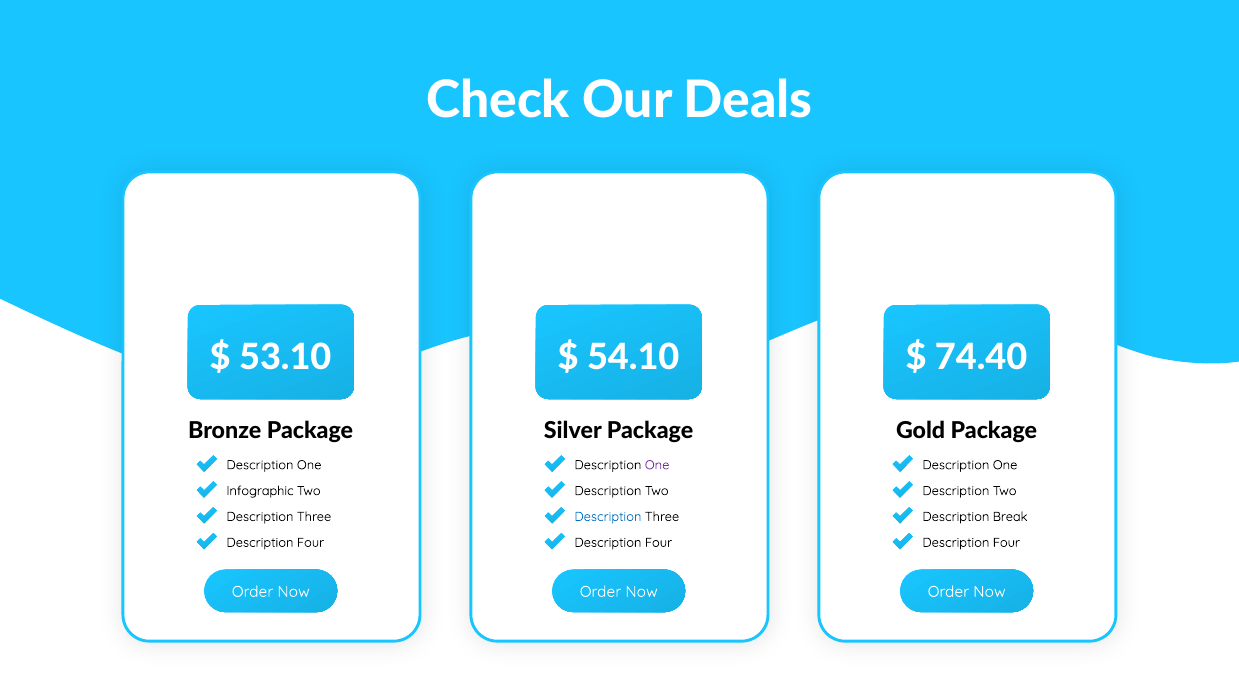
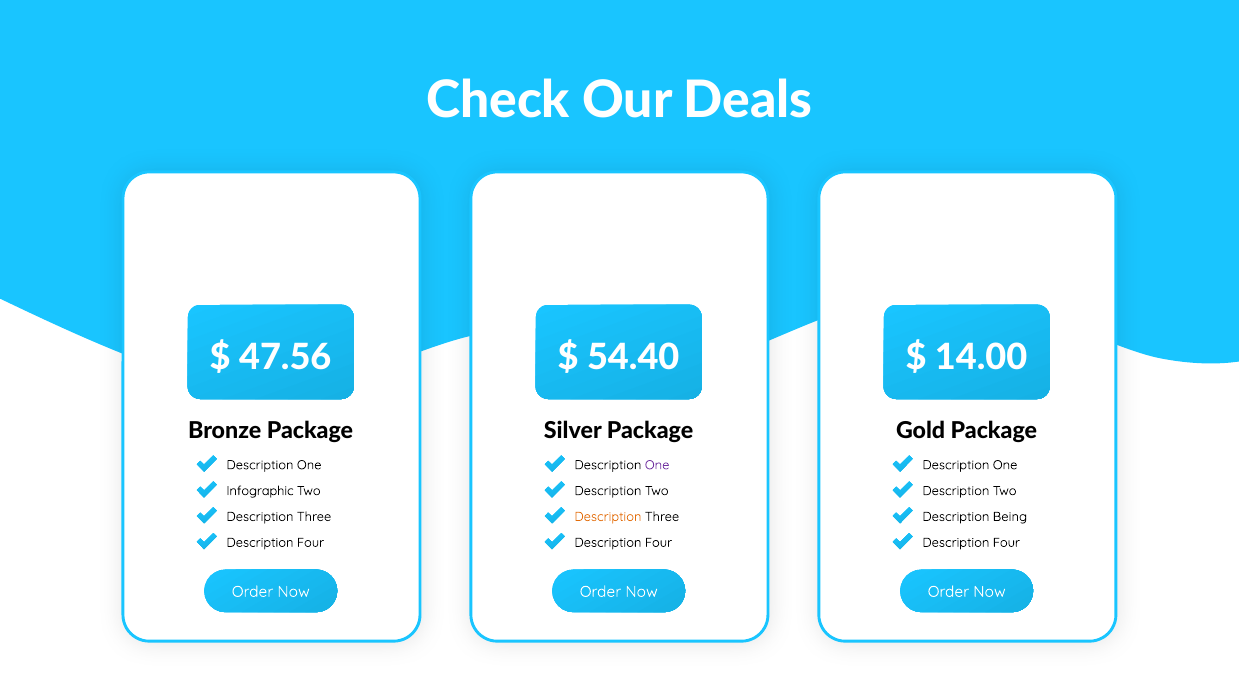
53.10: 53.10 -> 47.56
54.10: 54.10 -> 54.40
74.40: 74.40 -> 14.00
Description at (608, 517) colour: blue -> orange
Break: Break -> Being
